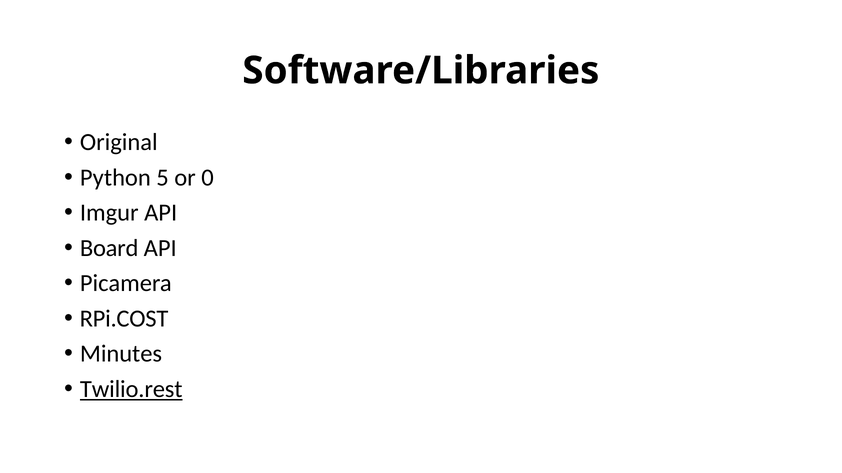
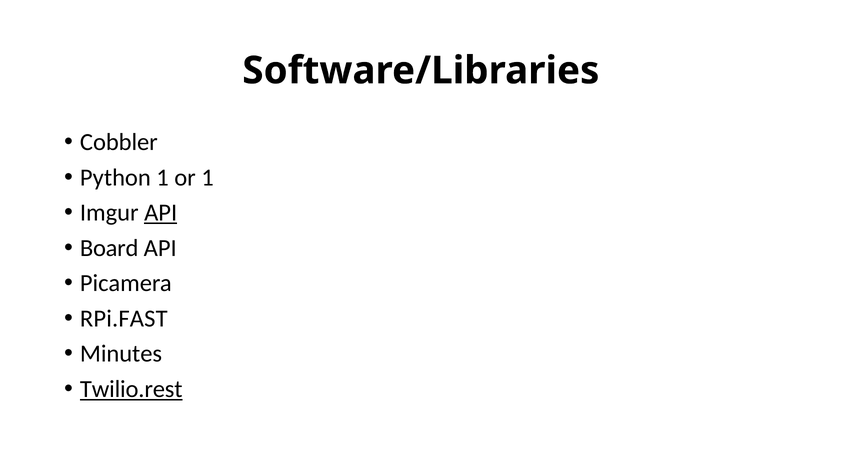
Original: Original -> Cobbler
Python 5: 5 -> 1
or 0: 0 -> 1
API at (161, 213) underline: none -> present
RPi.COST: RPi.COST -> RPi.FAST
